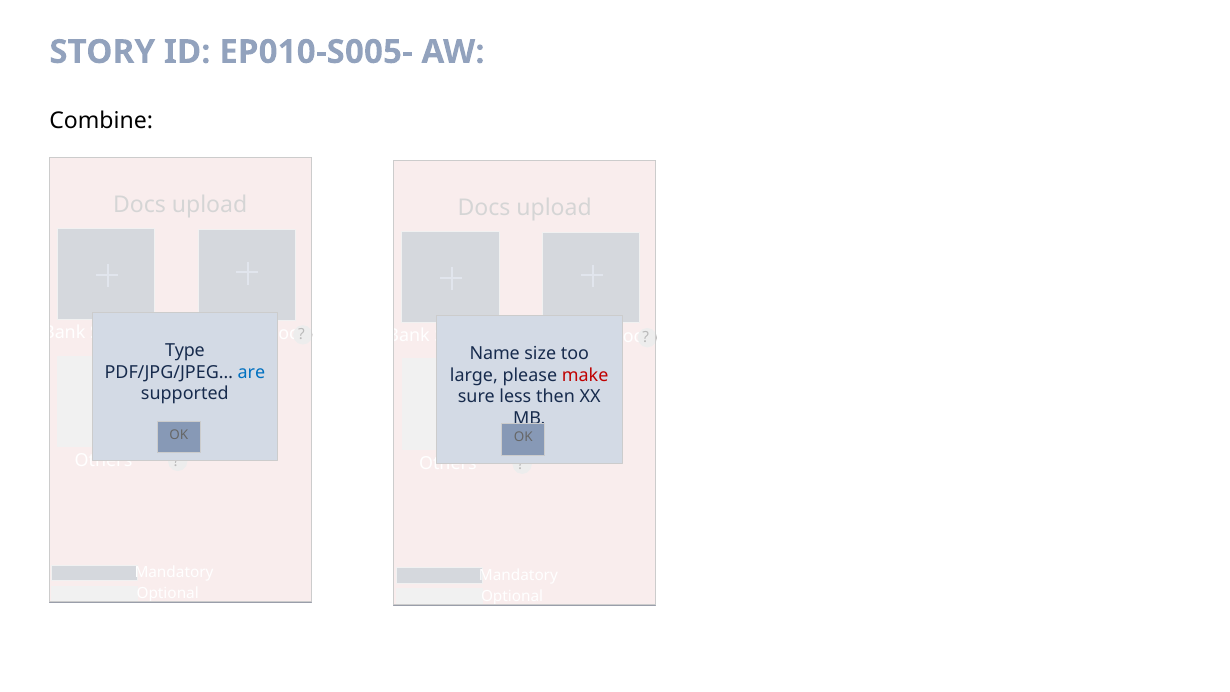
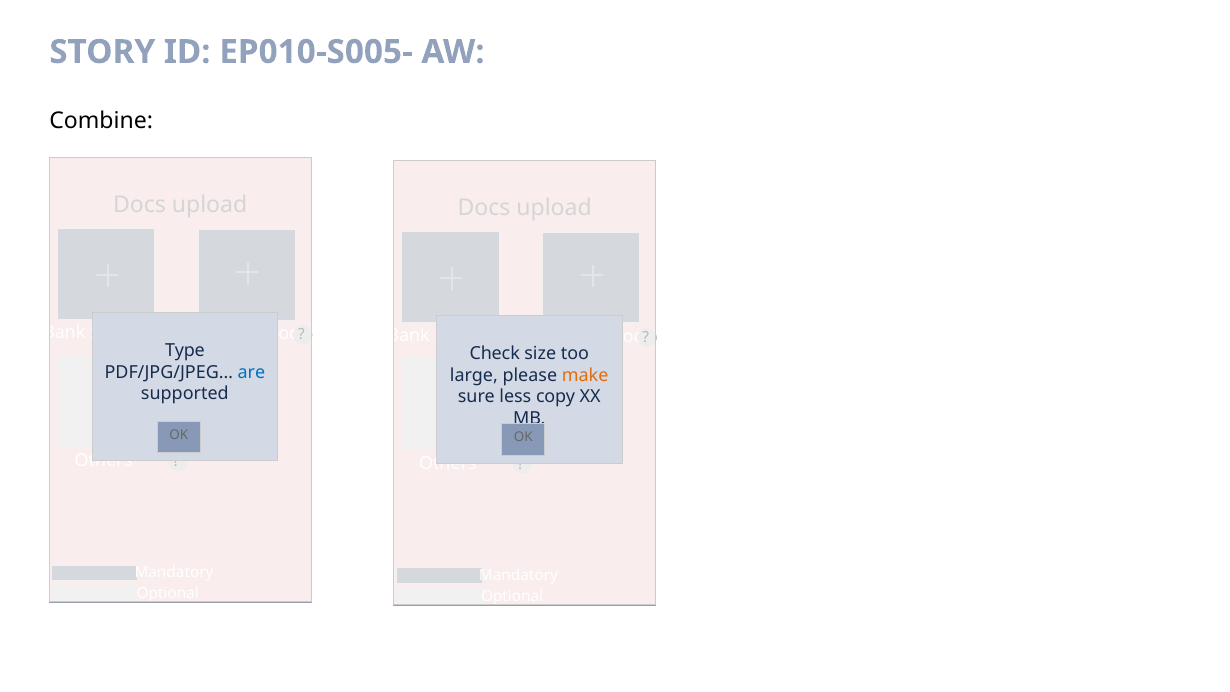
Name: Name -> Check
make colour: red -> orange
then: then -> copy
